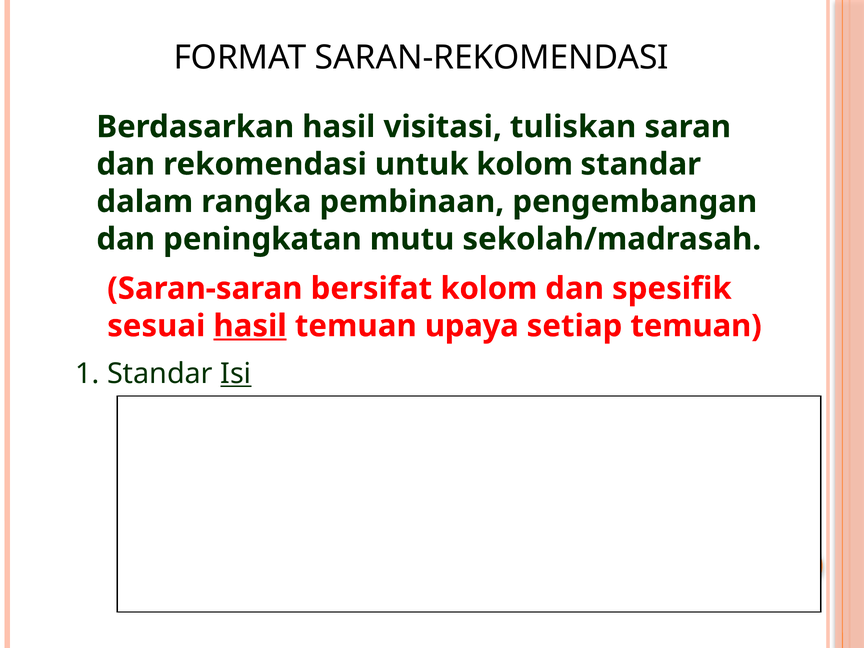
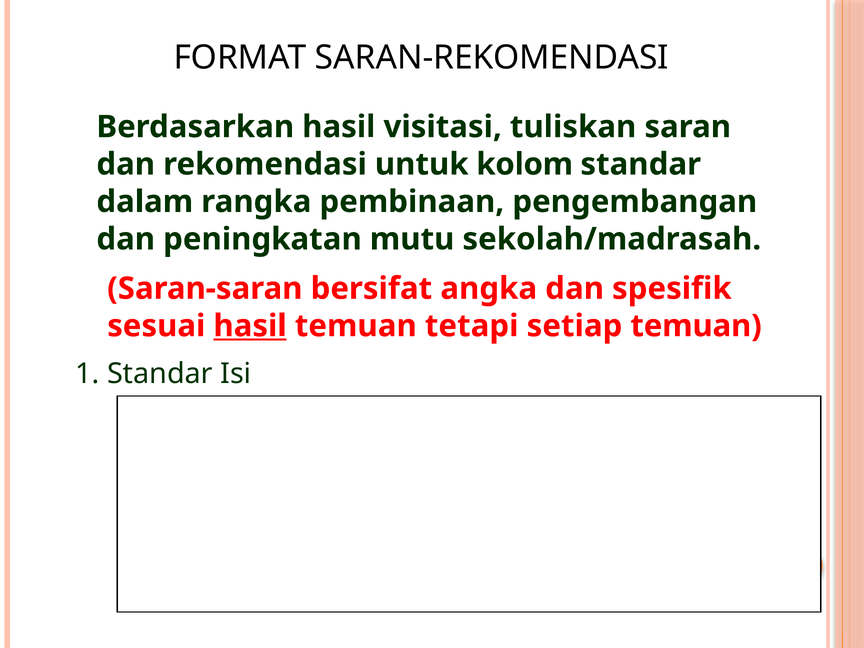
bersifat kolom: kolom -> angka
upaya: upaya -> tetapi
Isi underline: present -> none
